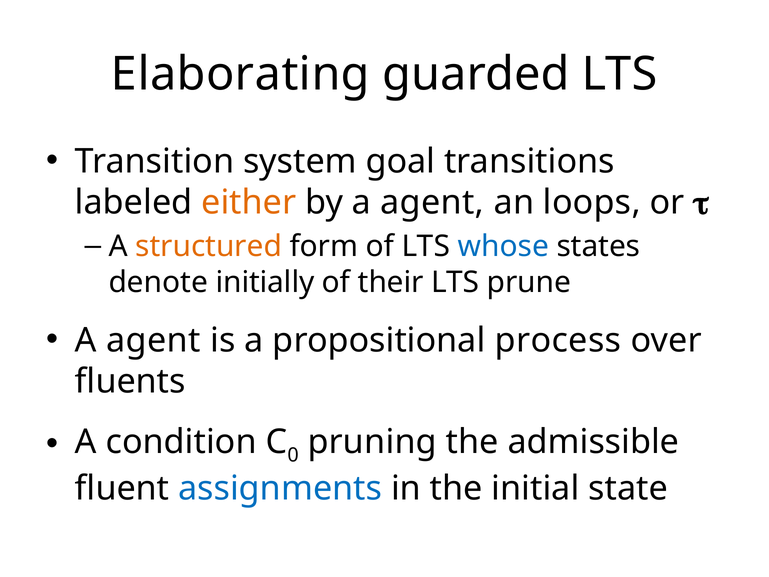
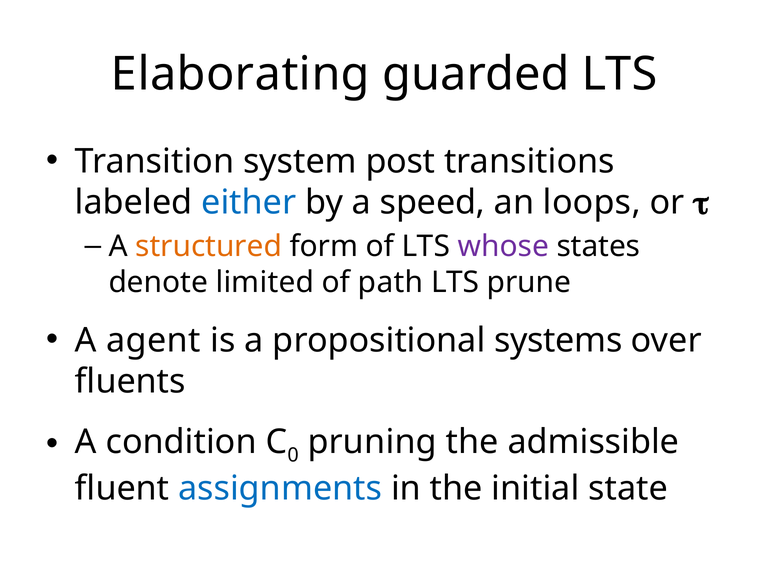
goal: goal -> post
either colour: orange -> blue
by a agent: agent -> speed
whose colour: blue -> purple
initially: initially -> limited
their: their -> path
process: process -> systems
